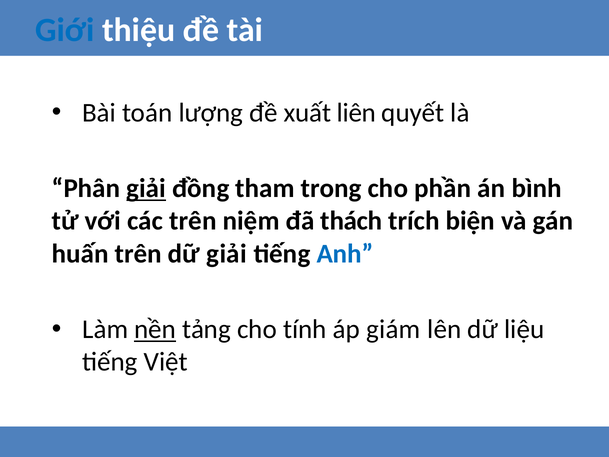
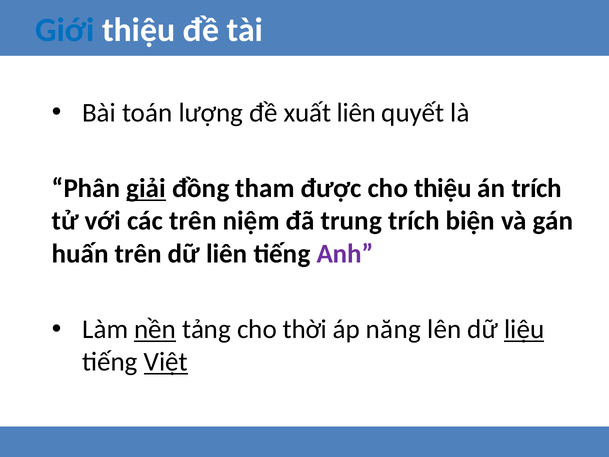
trong: trong -> được
cho phần: phần -> thiệu
án bình: bình -> trích
thách: thách -> trung
dữ giải: giải -> liên
Anh colour: blue -> purple
tính: tính -> thời
giám: giám -> năng
liệu underline: none -> present
Việt underline: none -> present
